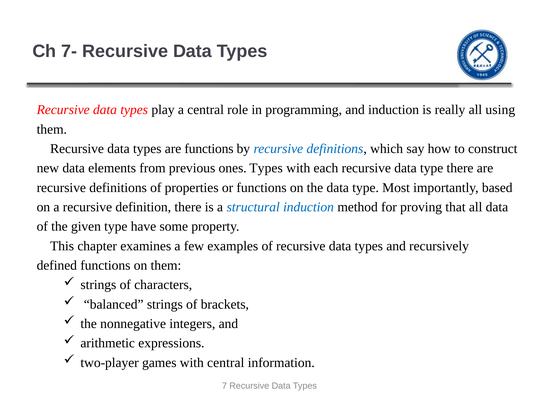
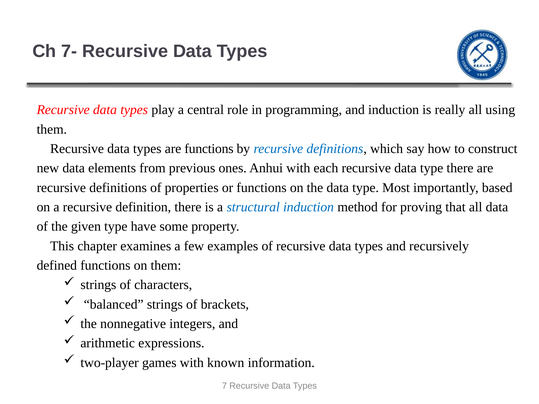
ones Types: Types -> Anhui
with central: central -> known
